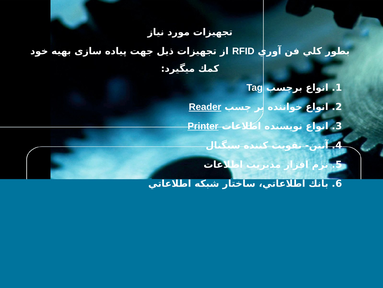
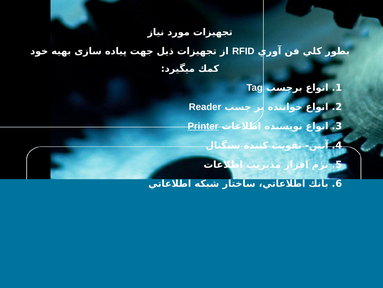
Reader underline: present -> none
